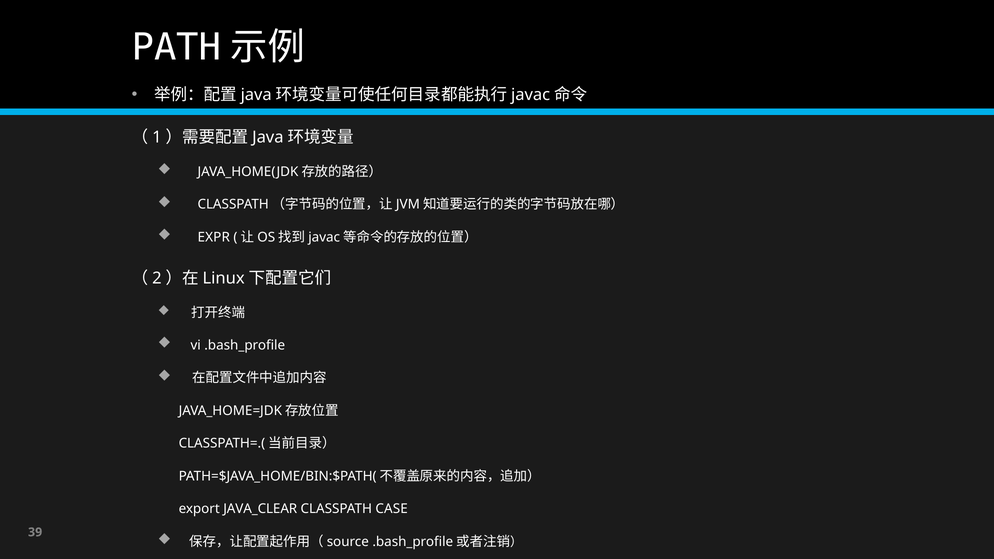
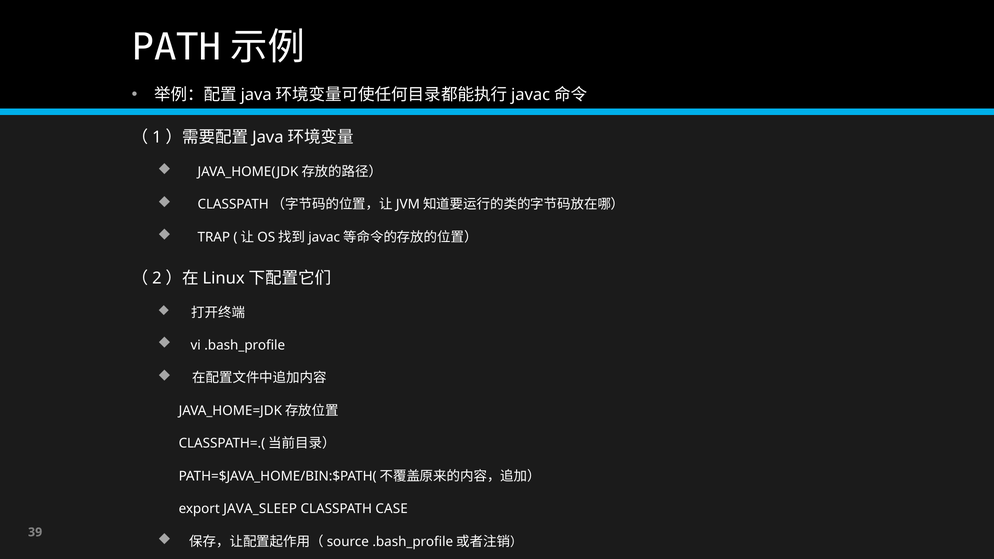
EXPR: EXPR -> TRAP
JAVA_CLEAR: JAVA_CLEAR -> JAVA_SLEEP
